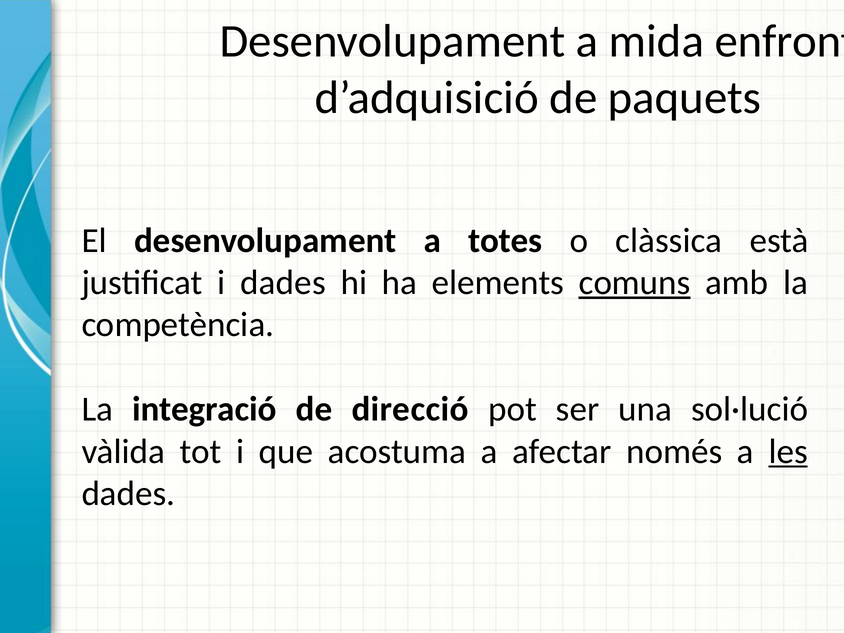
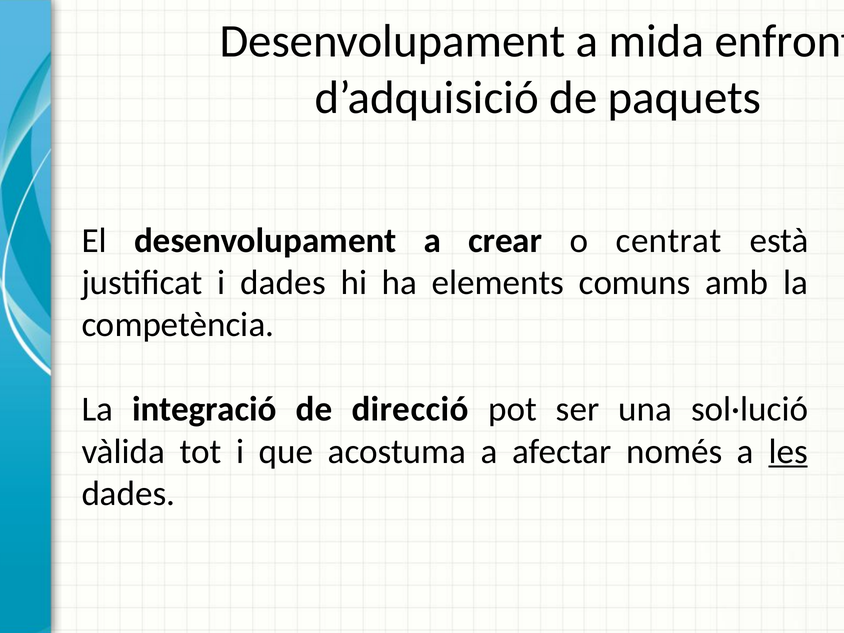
totes: totes -> crear
clàssica: clàssica -> centrat
comuns underline: present -> none
